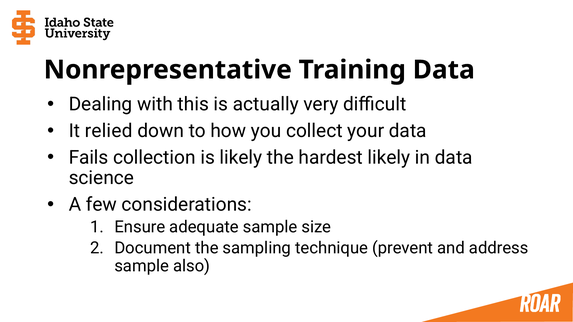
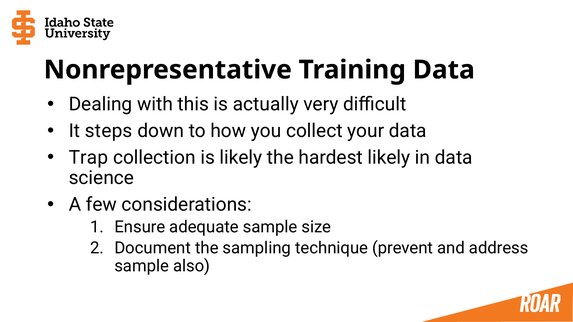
relied: relied -> steps
Fails: Fails -> Trap
